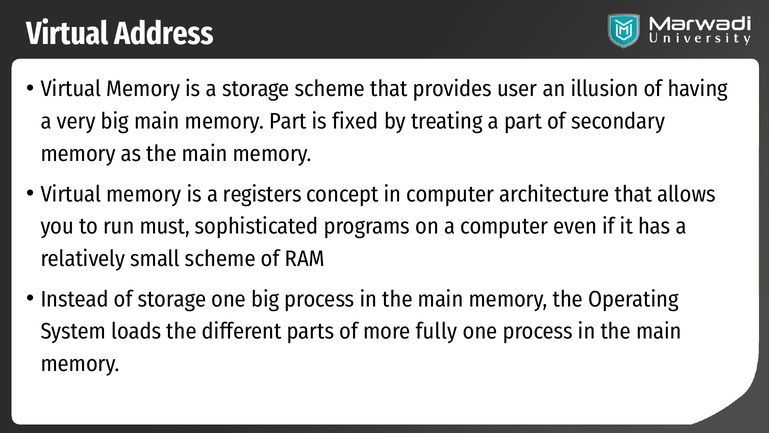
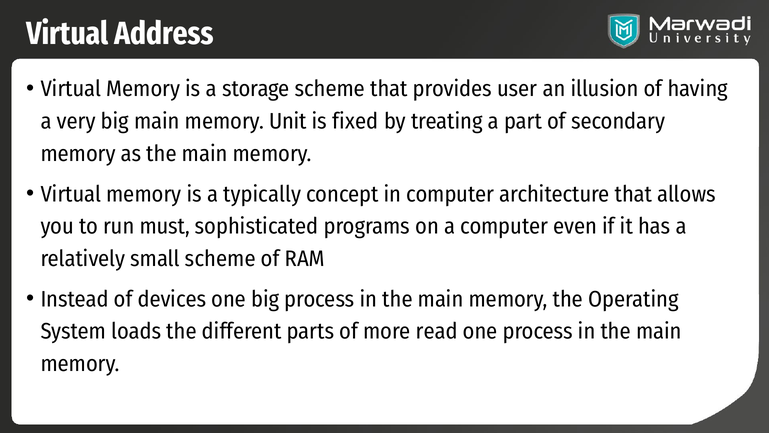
memory Part: Part -> Unit
registers: registers -> typically
of storage: storage -> devices
fully: fully -> read
